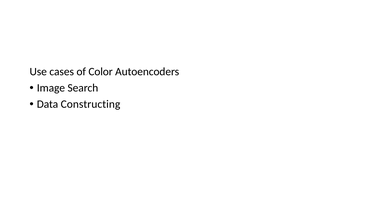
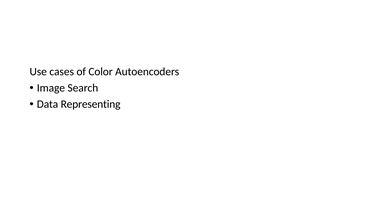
Constructing: Constructing -> Representing
